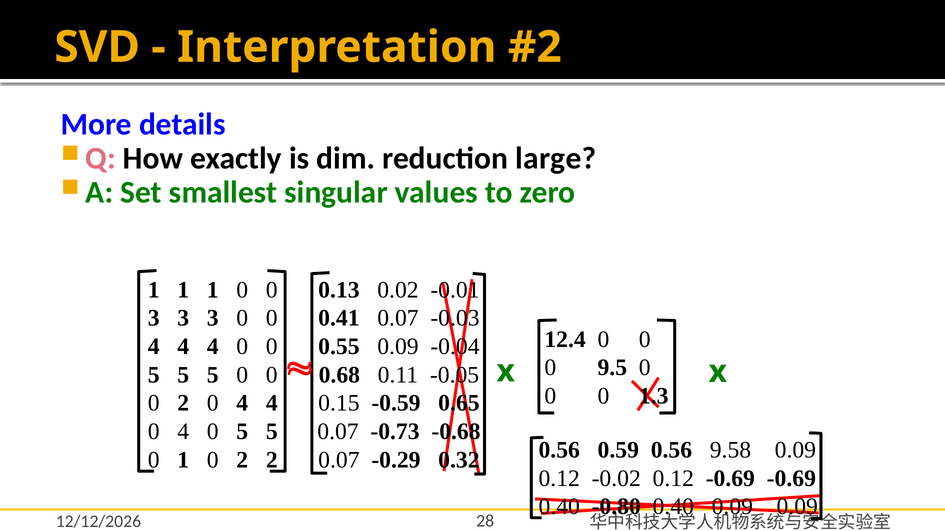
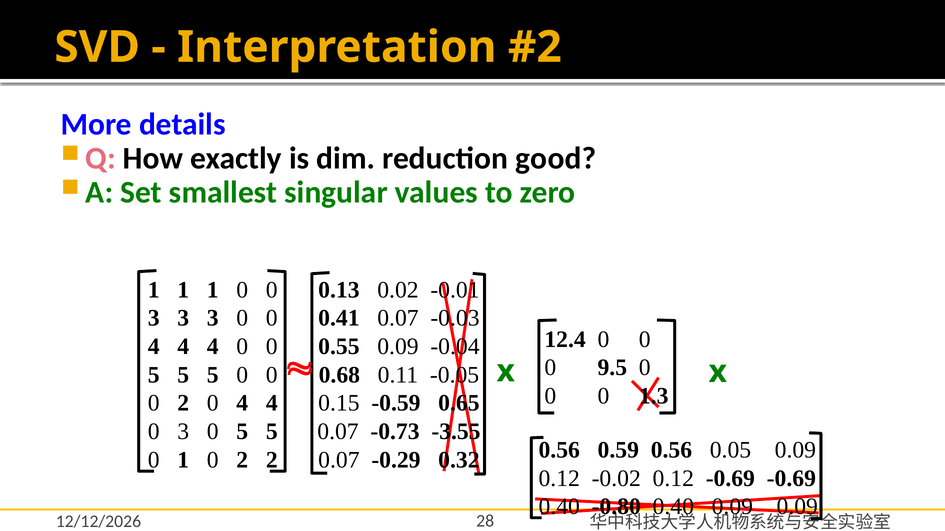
large: large -> good
4 at (183, 432): 4 -> 3
-0.68: -0.68 -> -3.55
9.58: 9.58 -> 0.05
